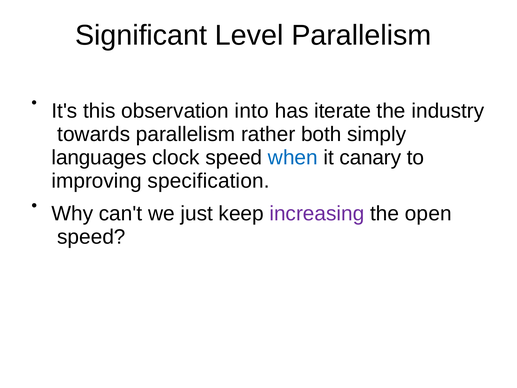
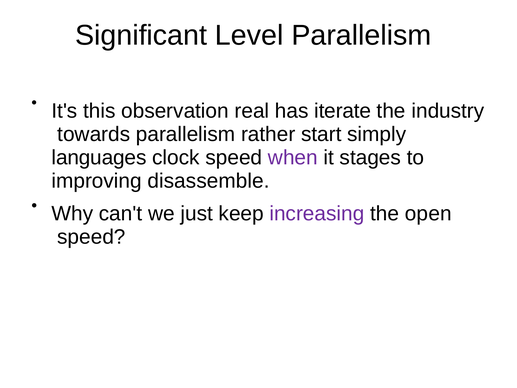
into: into -> real
both: both -> start
when colour: blue -> purple
canary: canary -> stages
specification: specification -> disassemble
